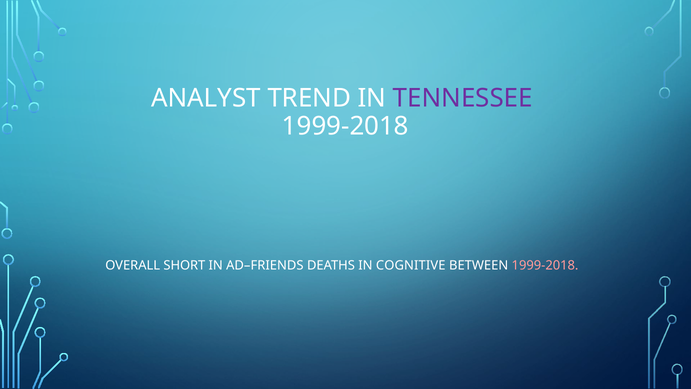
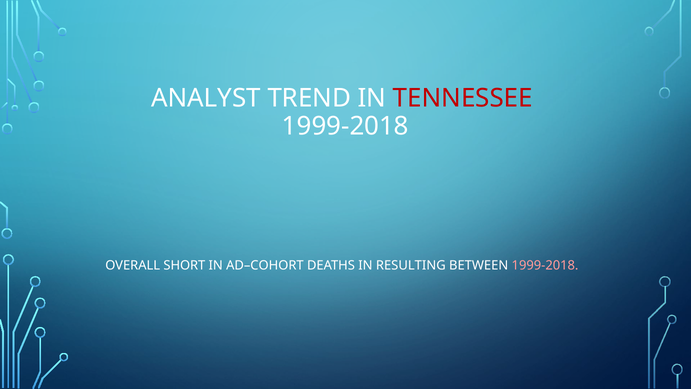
TENNESSEE colour: purple -> red
AD–FRIENDS: AD–FRIENDS -> AD–COHORT
COGNITIVE: COGNITIVE -> RESULTING
